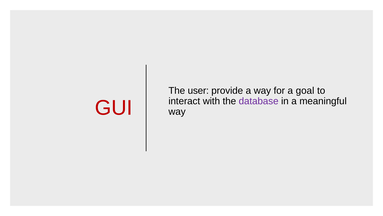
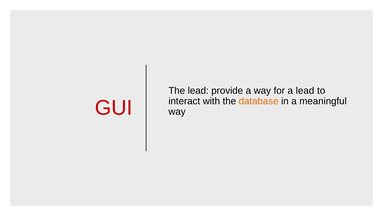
The user: user -> lead
a goal: goal -> lead
database colour: purple -> orange
